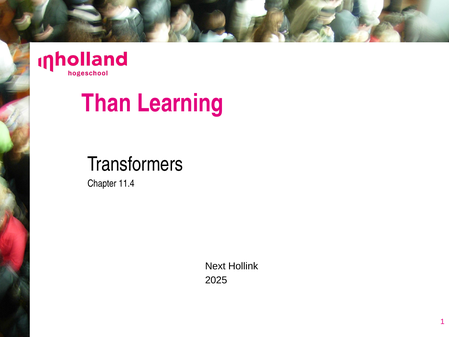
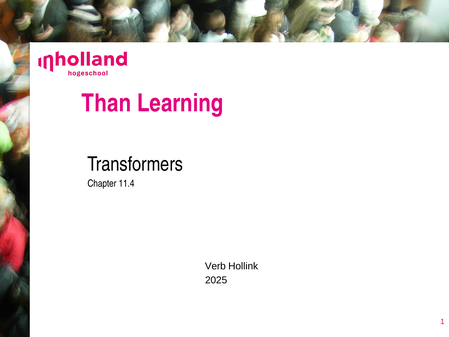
Next: Next -> Verb
